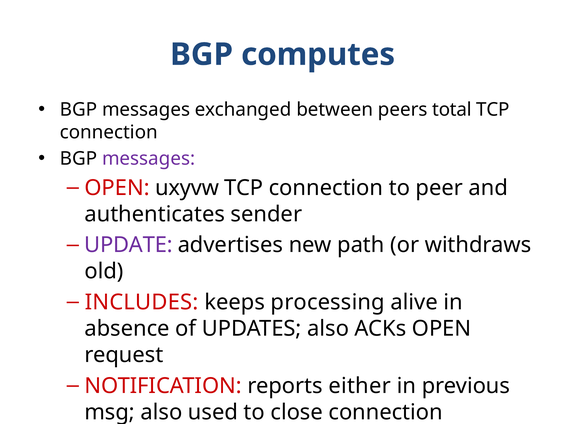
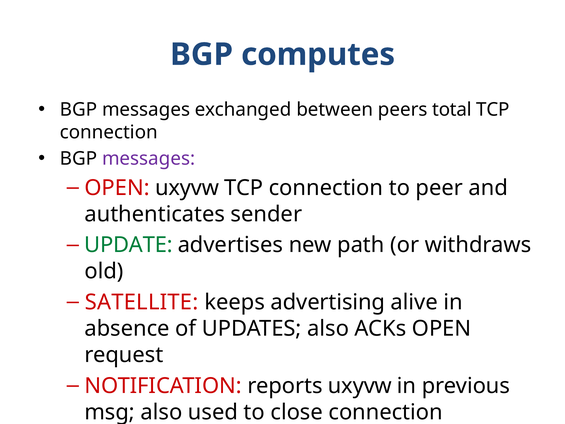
UPDATE colour: purple -> green
INCLUDES: INCLUDES -> SATELLITE
processing: processing -> advertising
reports either: either -> uxyvw
